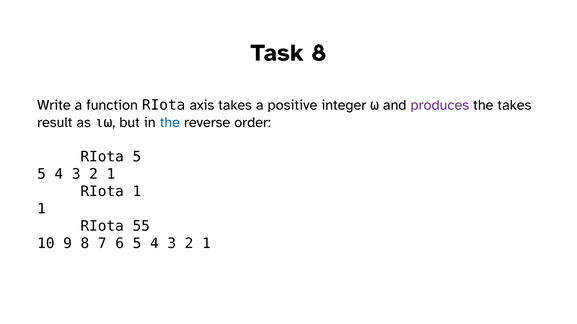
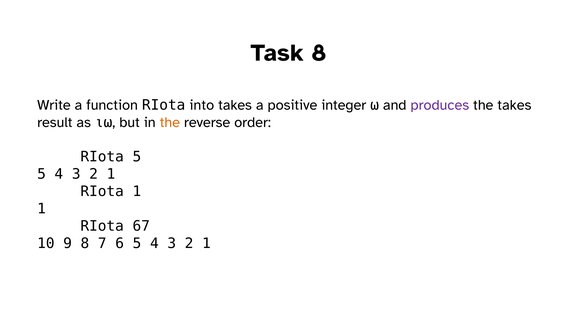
axis: axis -> into
the at (170, 123) colour: blue -> orange
55: 55 -> 67
